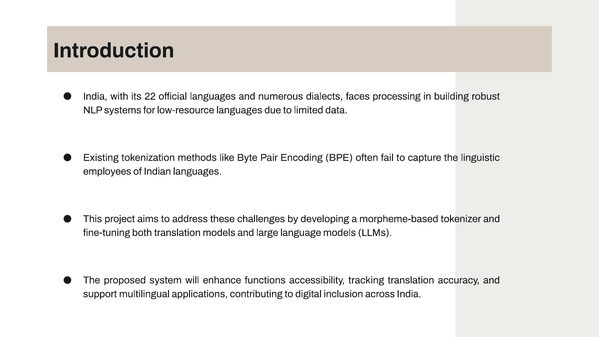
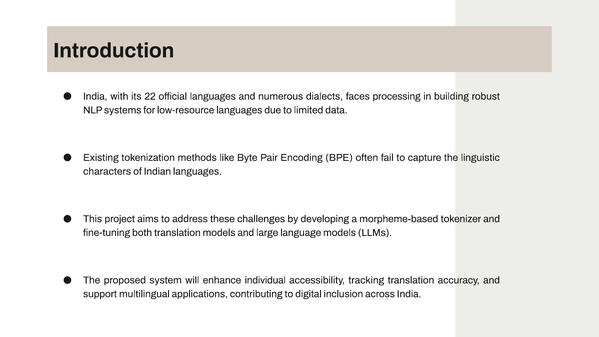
employees: employees -> characters
functions: functions -> individual
